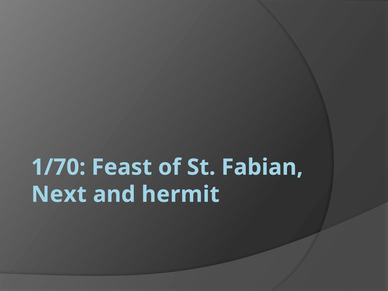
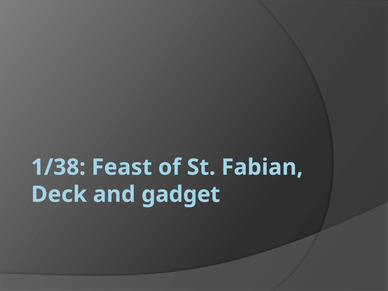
1/70: 1/70 -> 1/38
Next: Next -> Deck
hermit: hermit -> gadget
